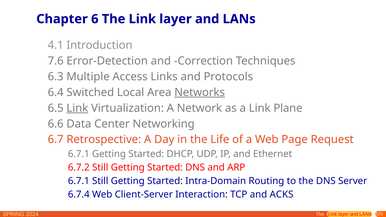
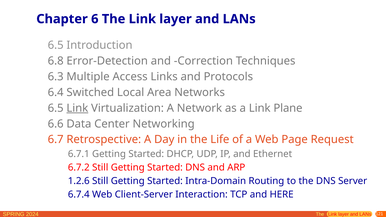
4.1 at (56, 45): 4.1 -> 6.5
7.6: 7.6 -> 6.8
Networks underline: present -> none
6.7.1 at (79, 181): 6.7.1 -> 1.2.6
ACKS: ACKS -> HERE
